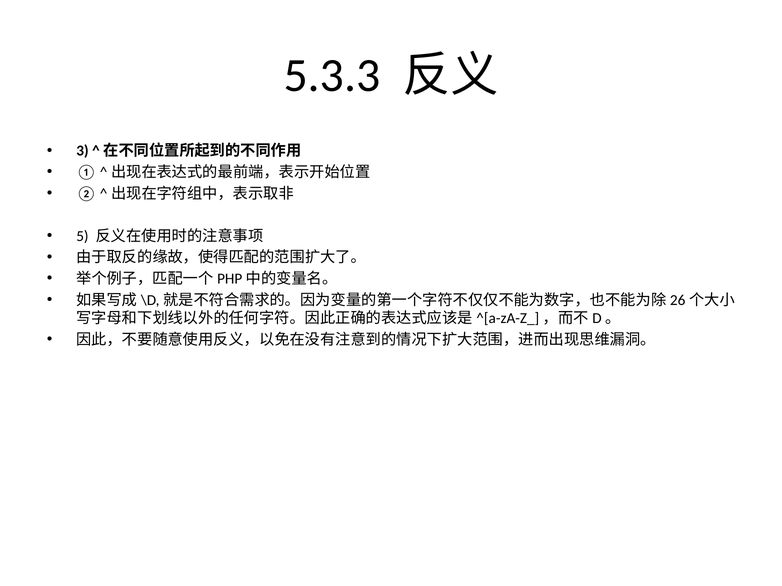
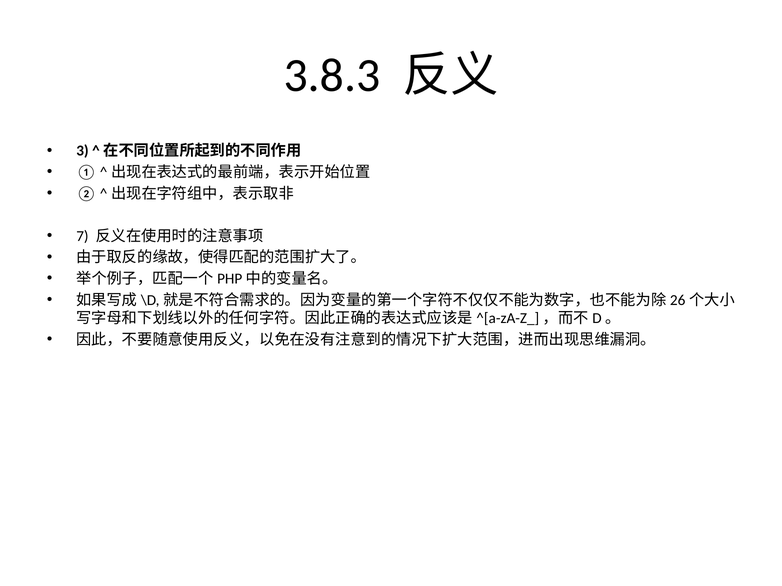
5.3.3: 5.3.3 -> 3.8.3
5: 5 -> 7
